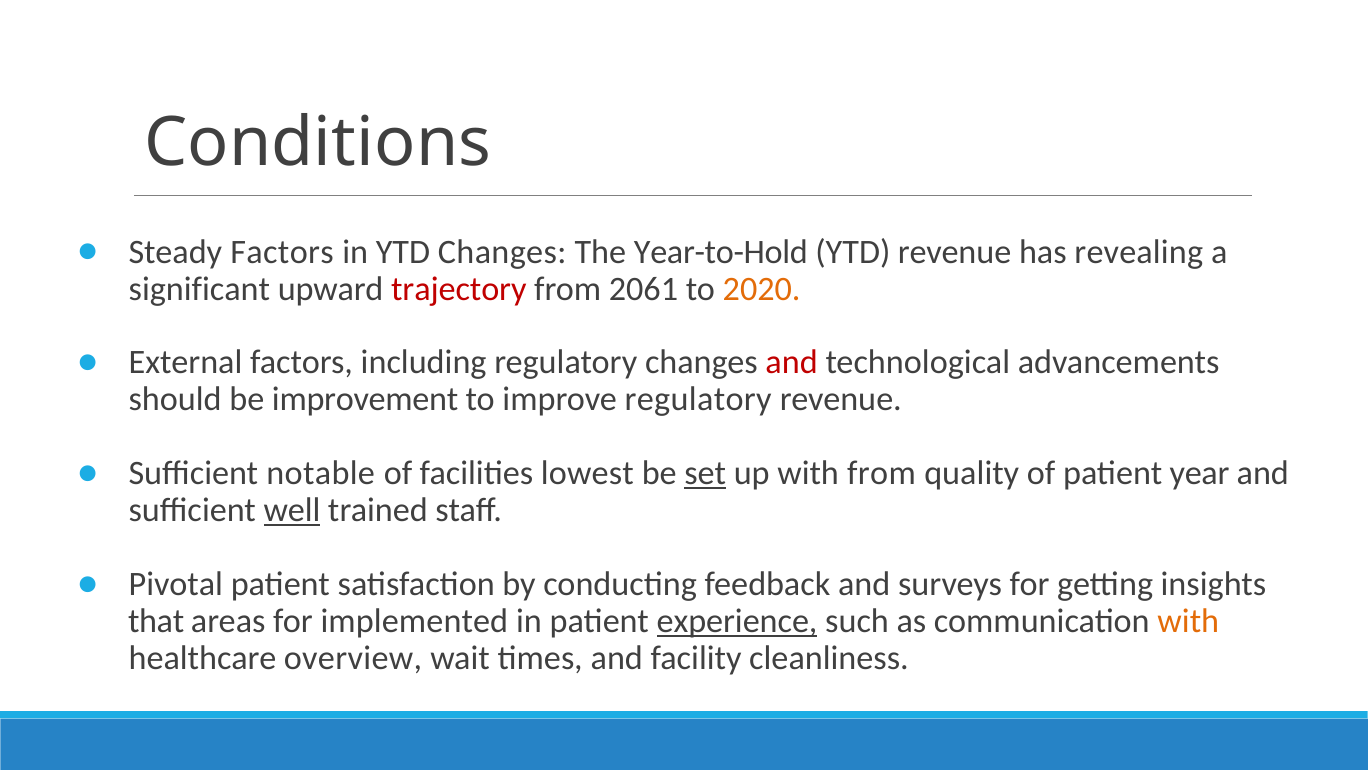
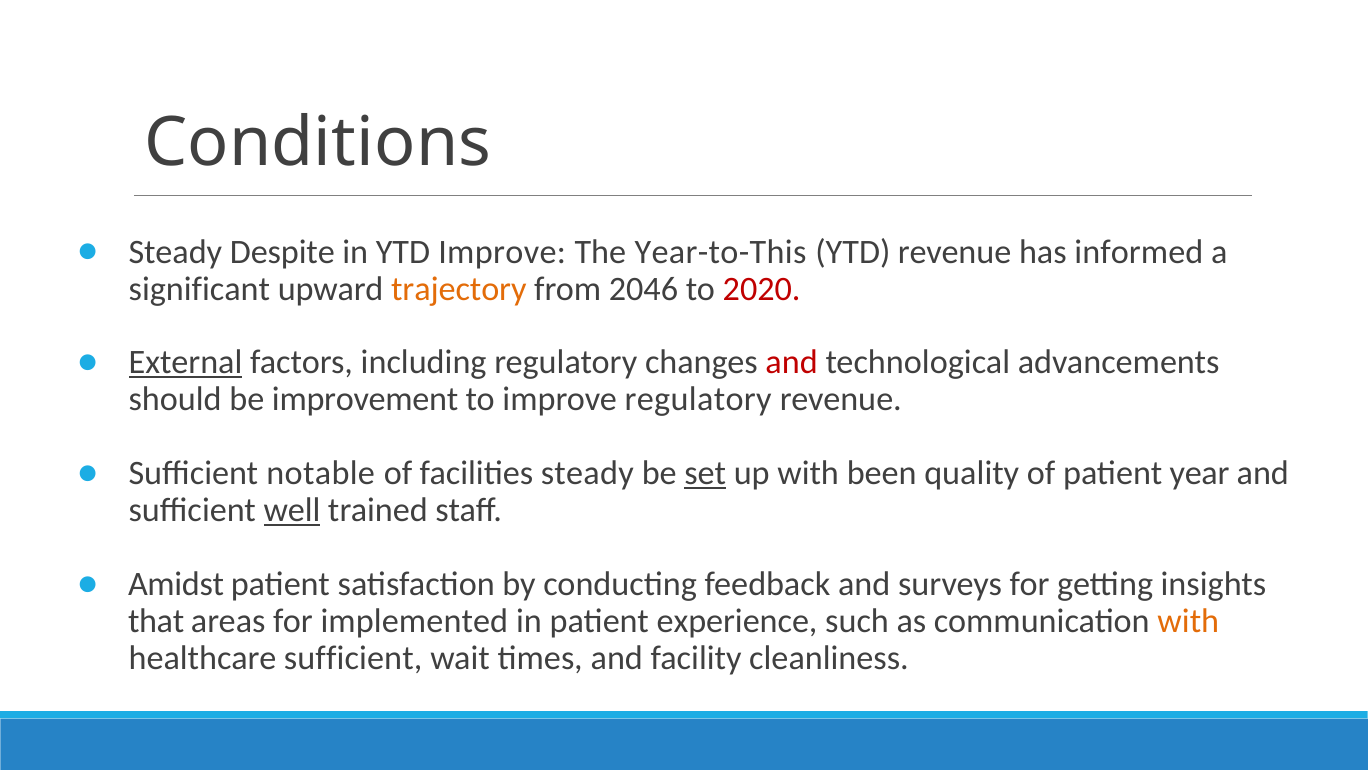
Steady Factors: Factors -> Despite
YTD Changes: Changes -> Improve
Year-to-Hold: Year-to-Hold -> Year-to-This
revealing: revealing -> informed
trajectory colour: red -> orange
2061: 2061 -> 2046
2020 colour: orange -> red
External underline: none -> present
facilities lowest: lowest -> steady
with from: from -> been
Pivotal: Pivotal -> Amidst
experience underline: present -> none
healthcare overview: overview -> sufficient
